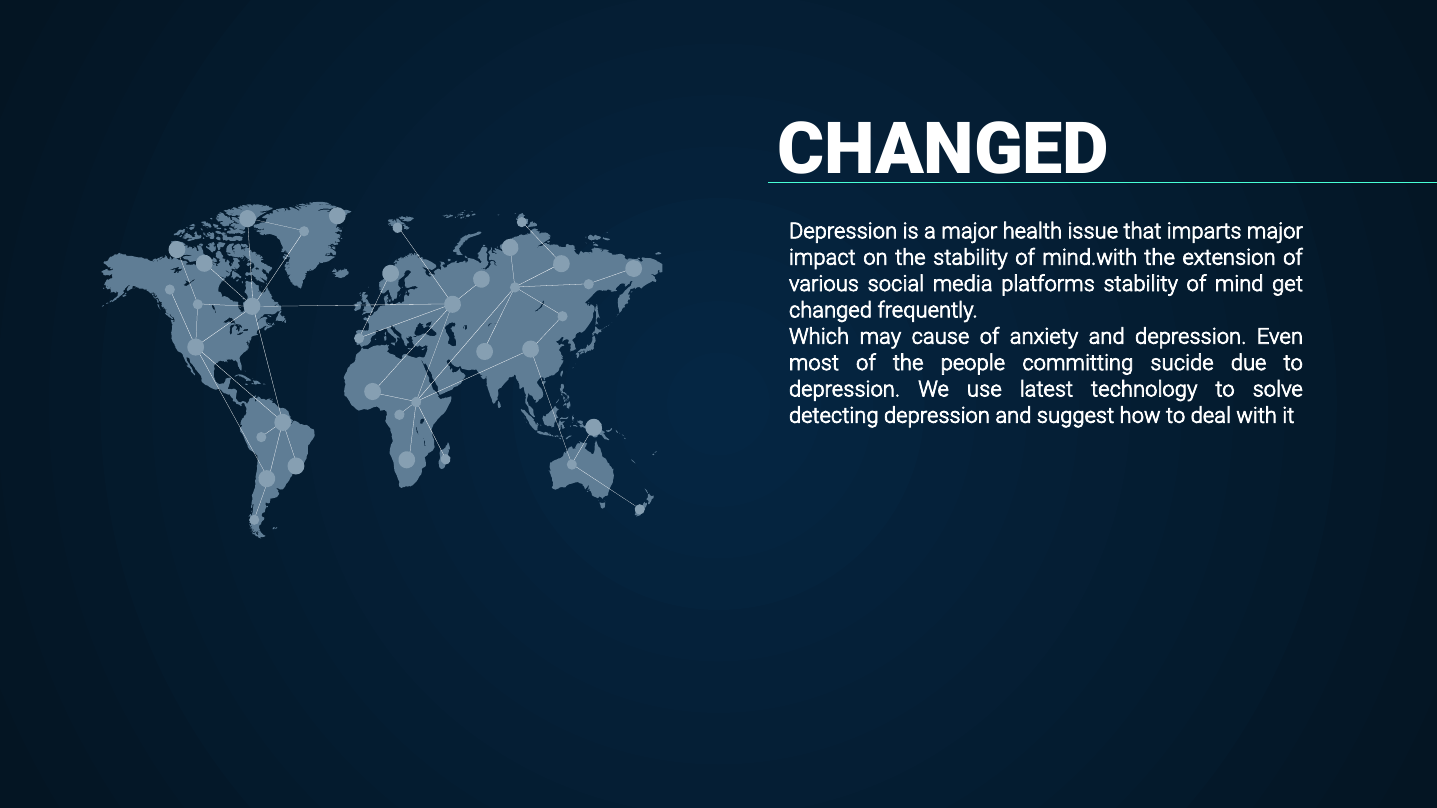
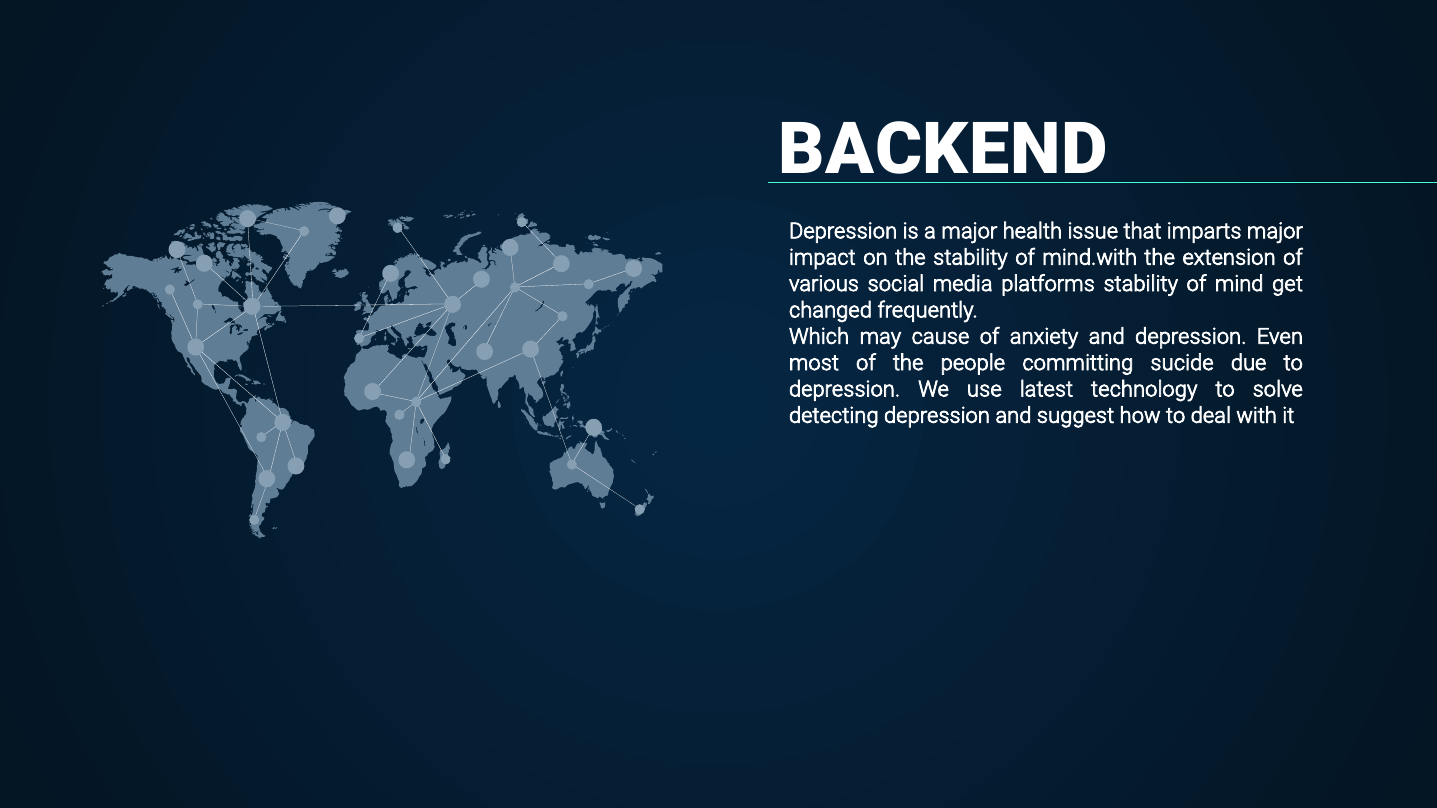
CHANGED at (944, 150): CHANGED -> BACKEND
